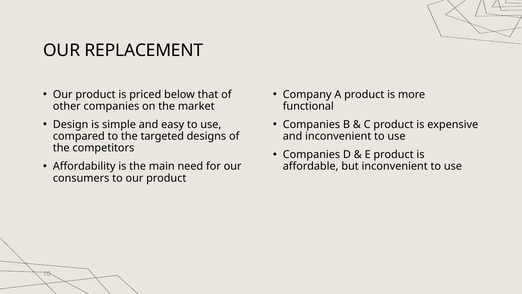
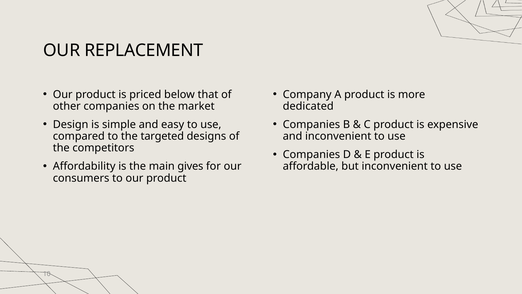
functional: functional -> dedicated
need: need -> gives
